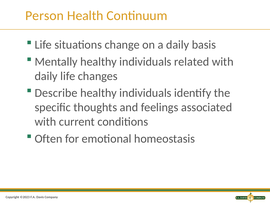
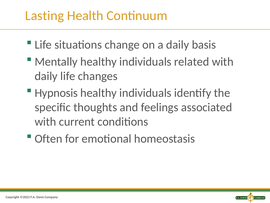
Person: Person -> Lasting
Describe: Describe -> Hypnosis
